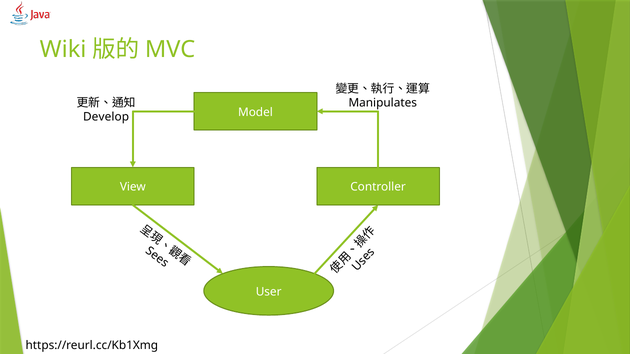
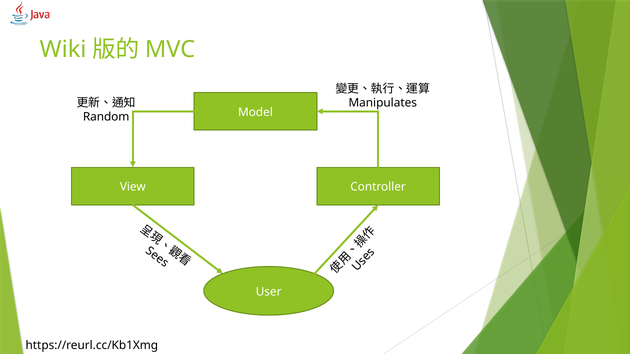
Develop: Develop -> Random
